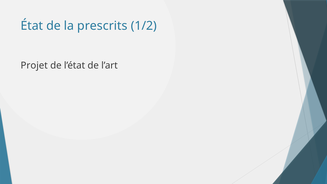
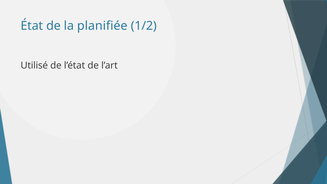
prescrits: prescrits -> planifiée
Projet: Projet -> Utilisé
